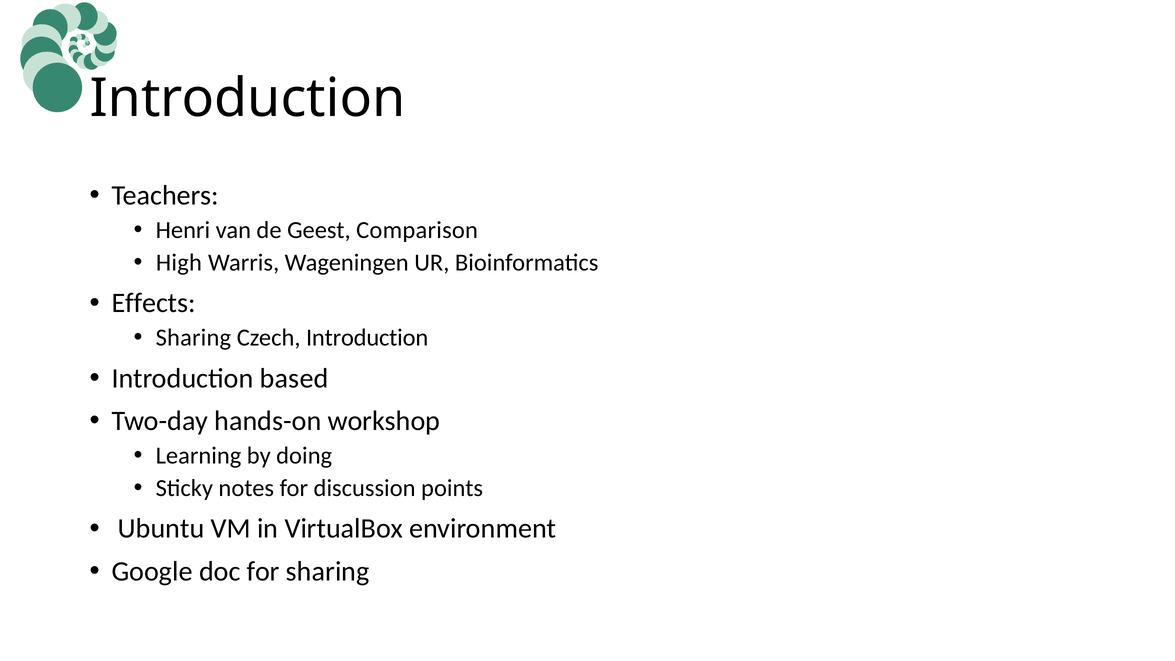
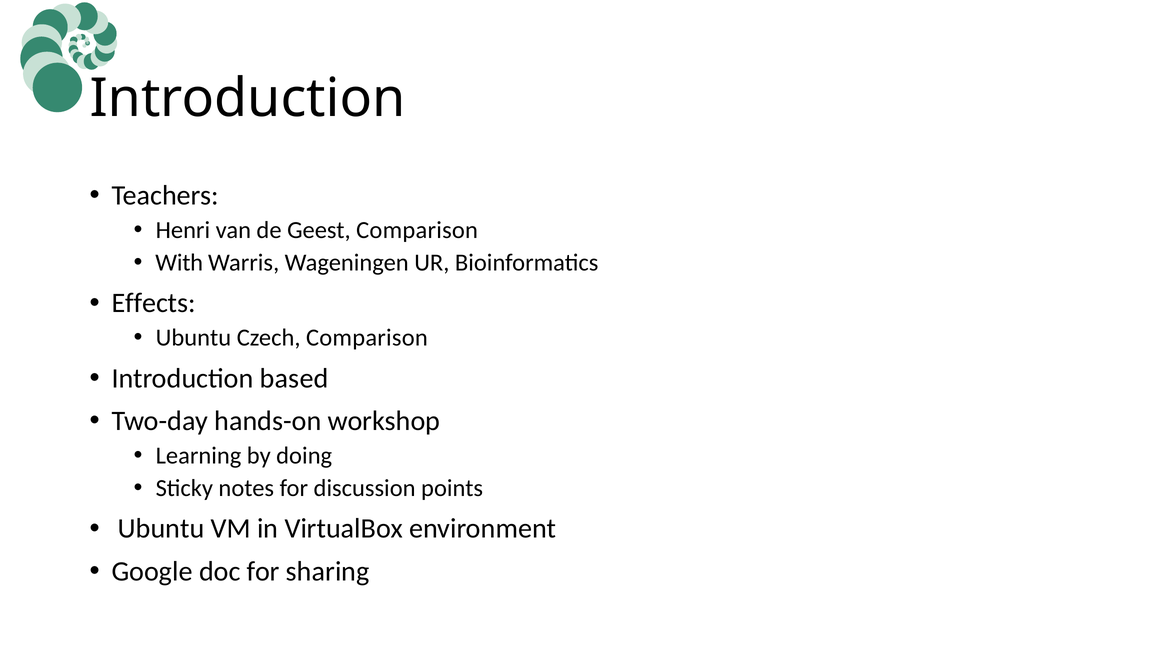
High: High -> With
Sharing at (193, 338): Sharing -> Ubuntu
Czech Introduction: Introduction -> Comparison
